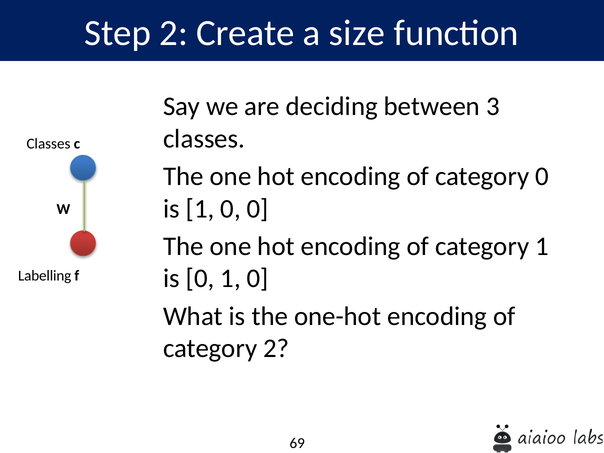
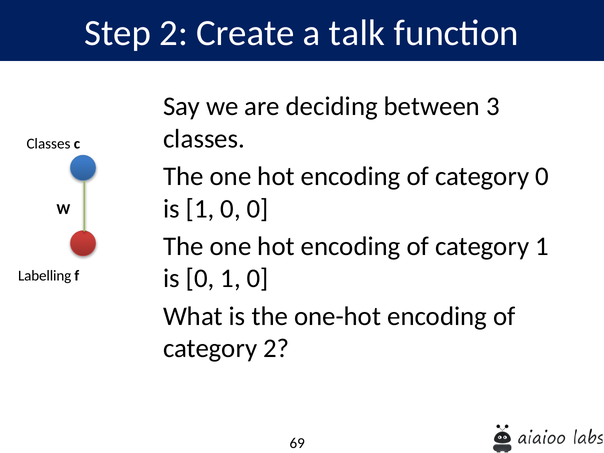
size: size -> talk
